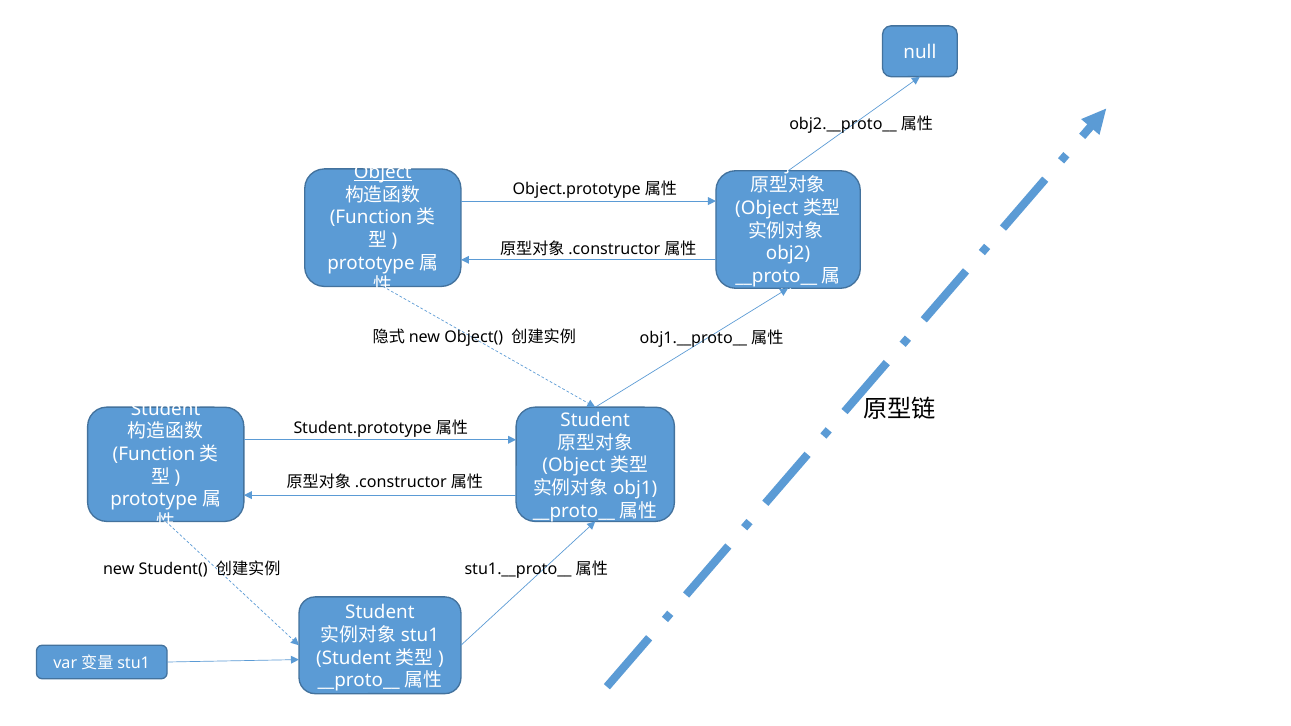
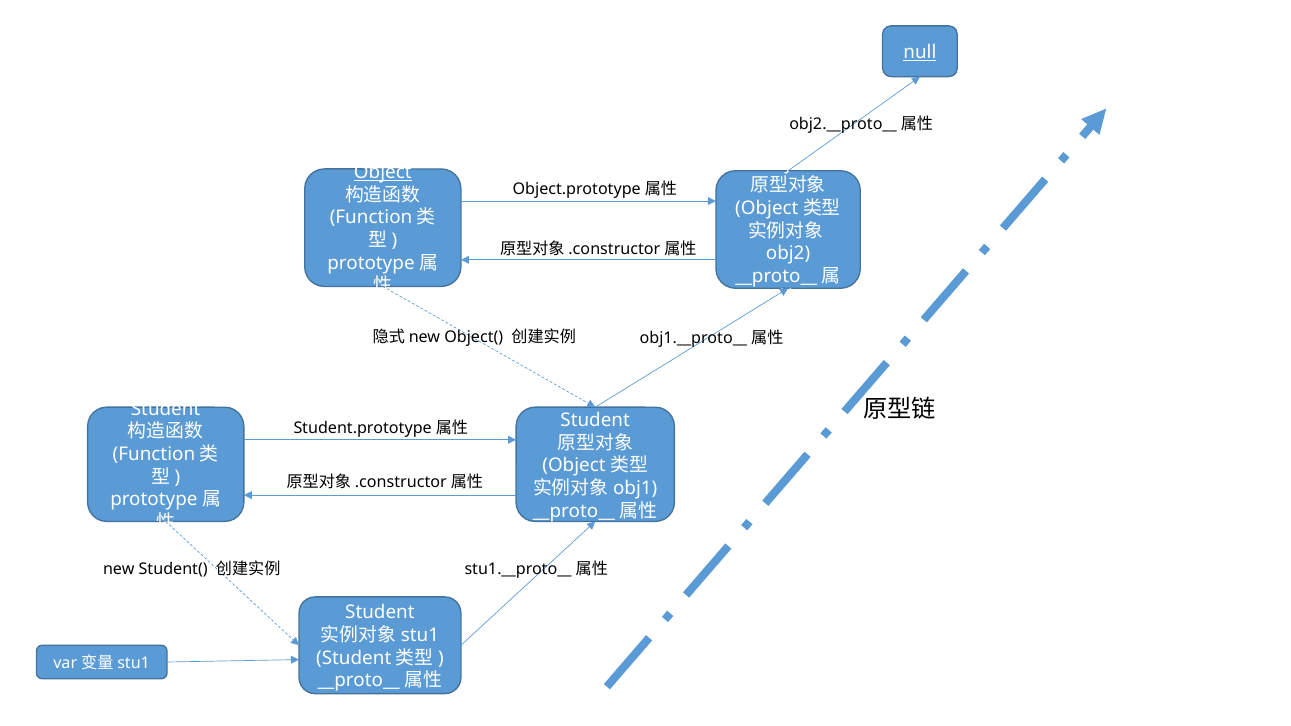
null underline: none -> present
